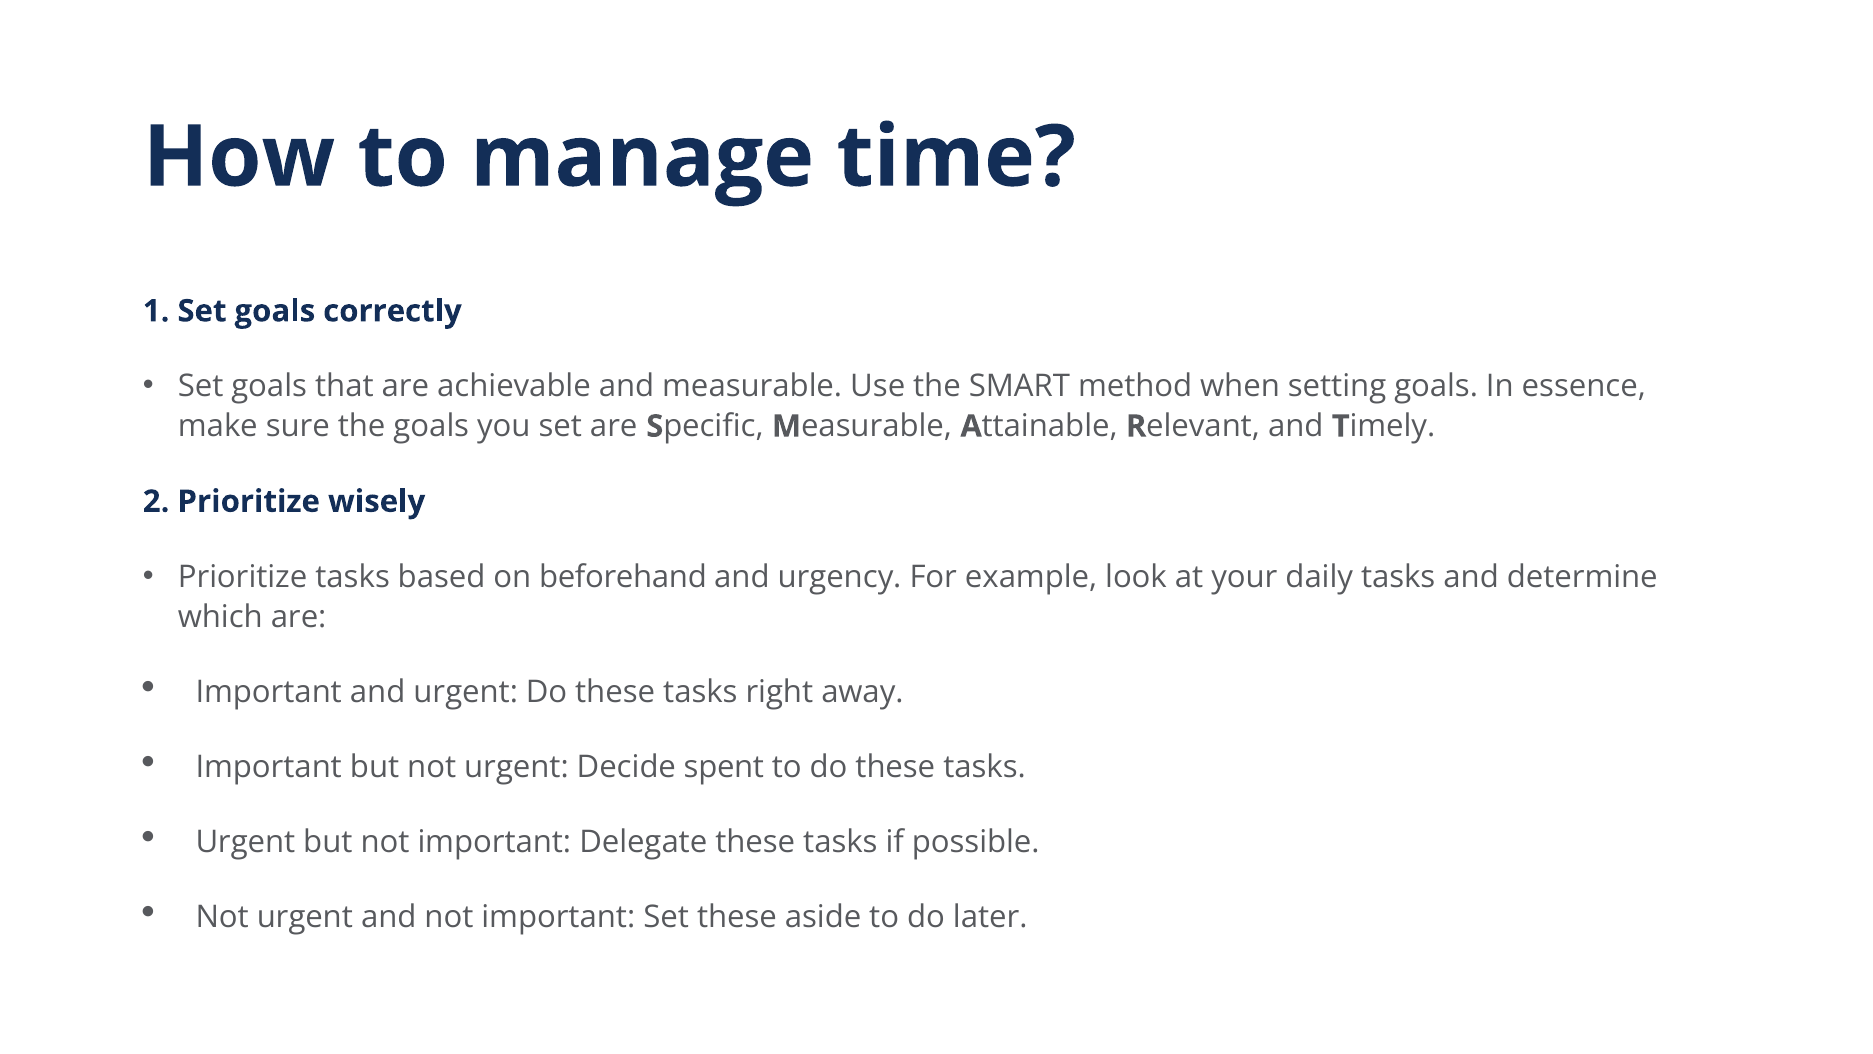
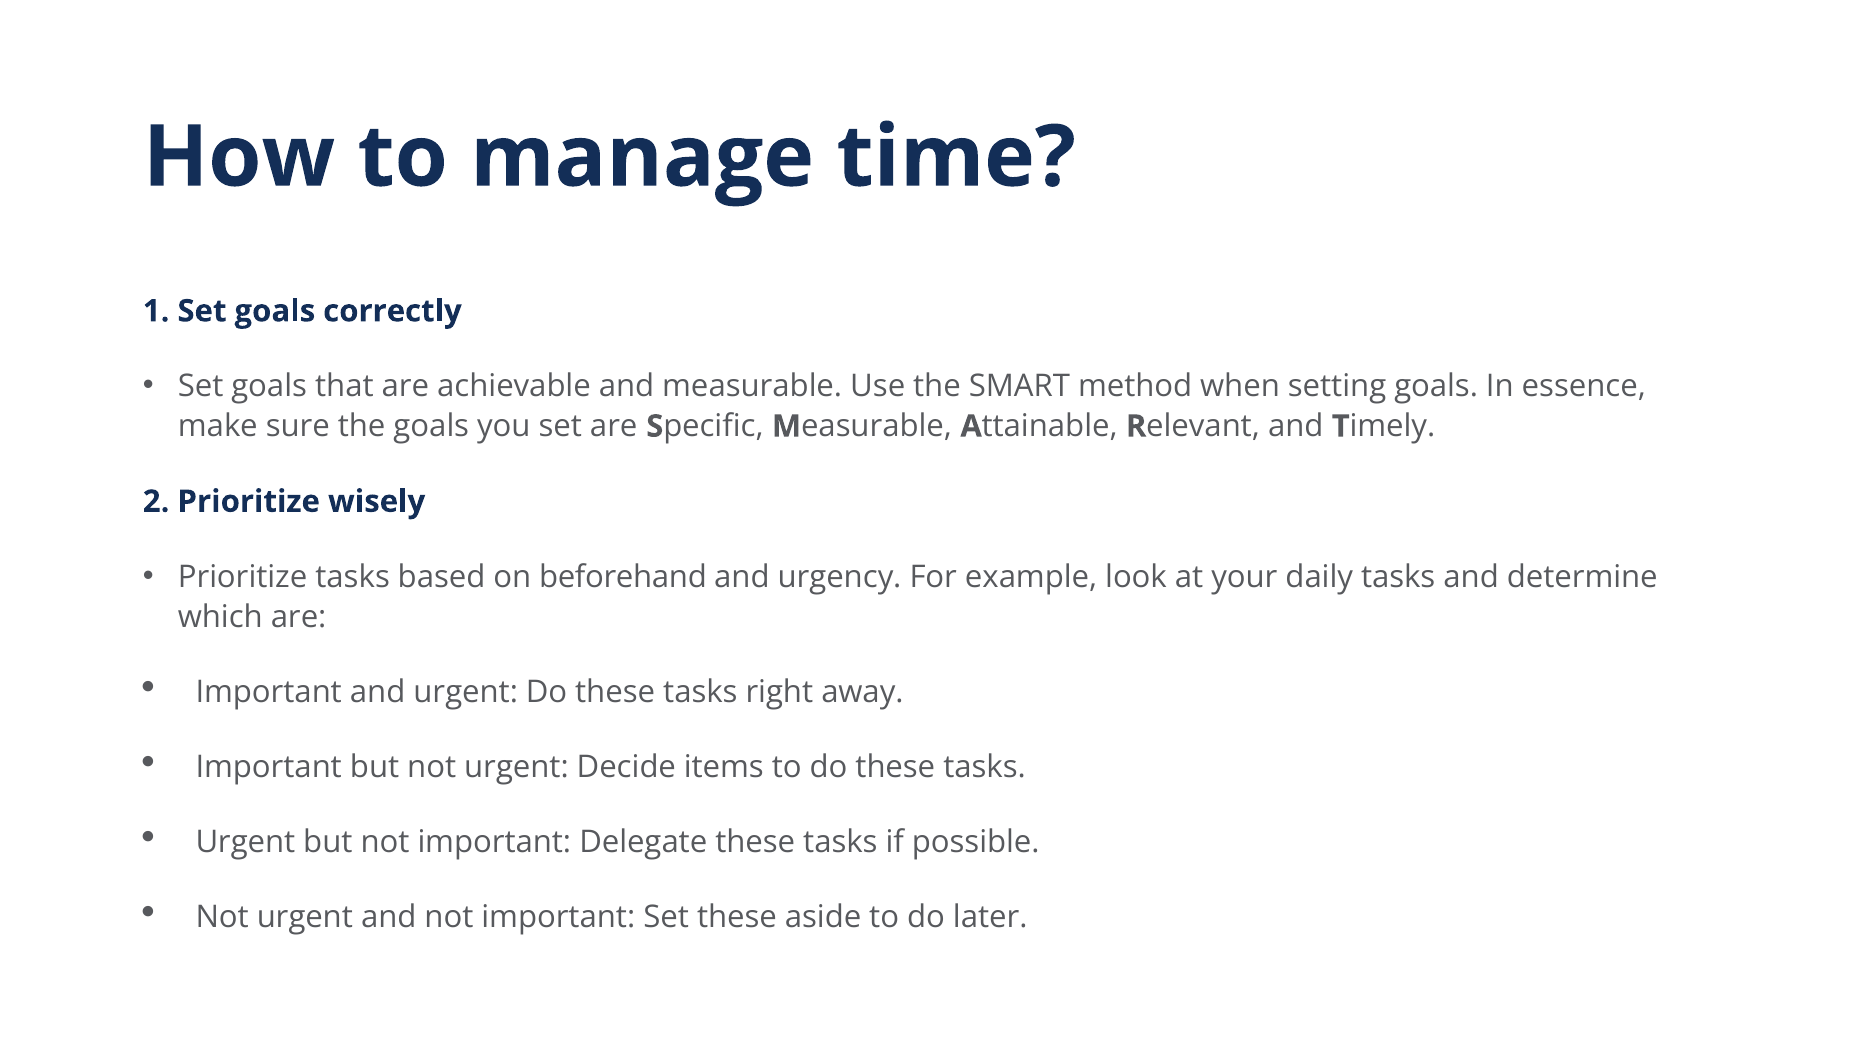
spent: spent -> items
